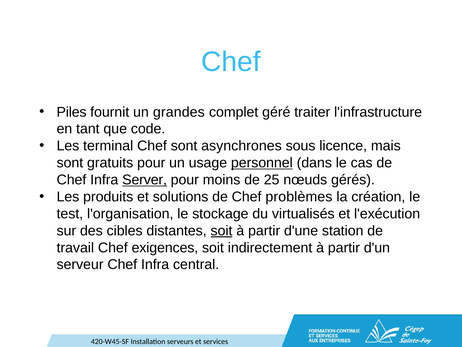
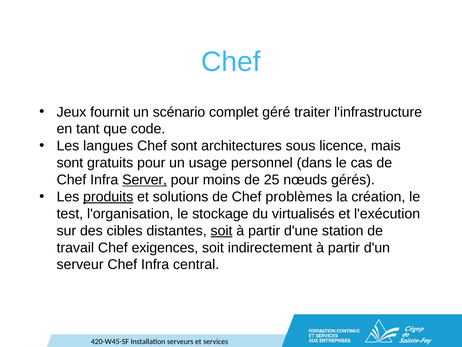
Piles: Piles -> Jeux
grandes: grandes -> scénario
terminal: terminal -> langues
asynchrones: asynchrones -> architectures
personnel underline: present -> none
produits underline: none -> present
